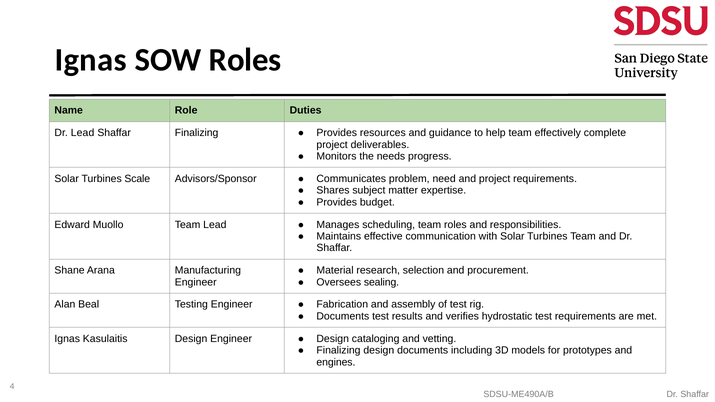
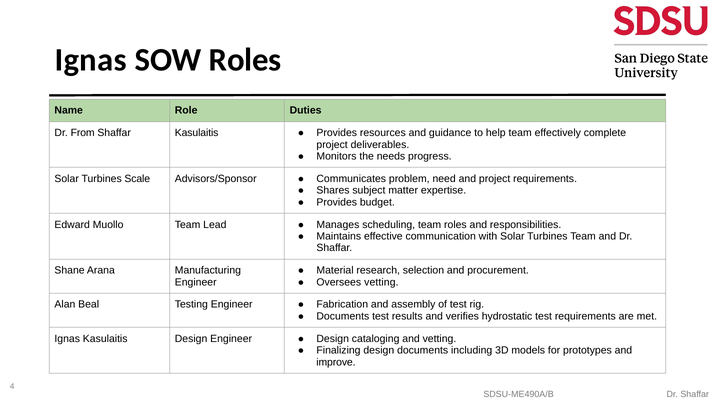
Dr Lead: Lead -> From
Shaffar Finalizing: Finalizing -> Kasulaitis
Oversees sealing: sealing -> vetting
engines: engines -> improve
